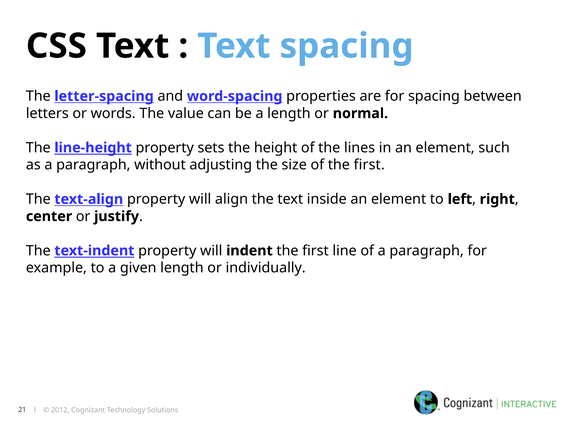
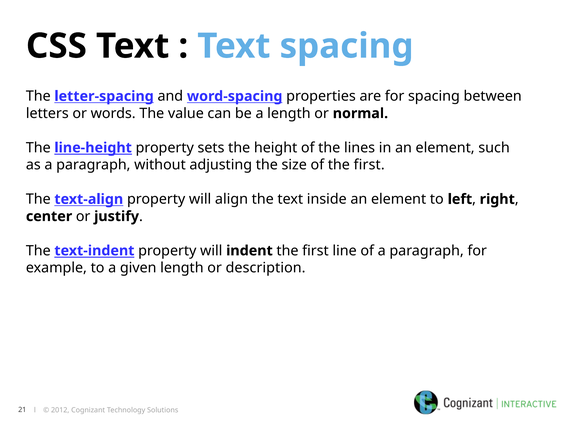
individually: individually -> description
